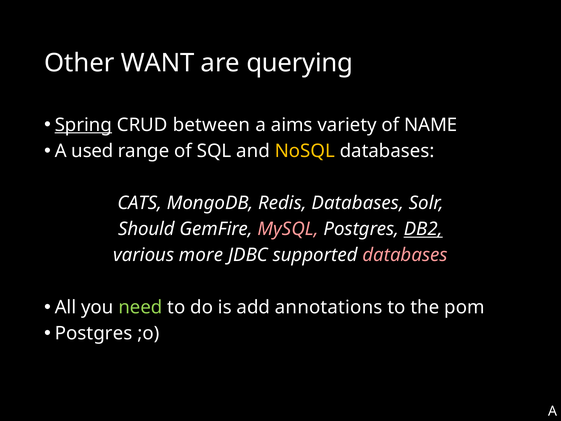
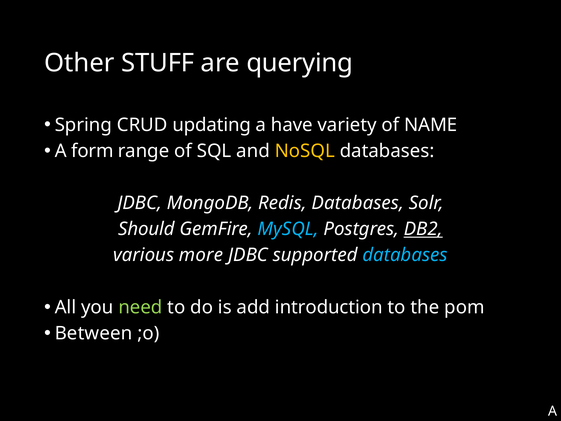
WANT: WANT -> STUFF
Spring underline: present -> none
between: between -> updating
aims: aims -> have
used: used -> form
CATS at (140, 203): CATS -> JDBC
MySQL colour: pink -> light blue
databases at (405, 255) colour: pink -> light blue
annotations: annotations -> introduction
Postgres at (94, 333): Postgres -> Between
